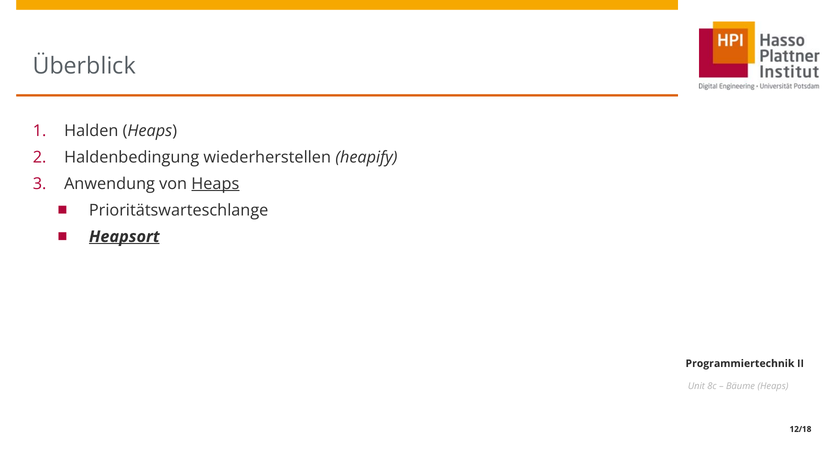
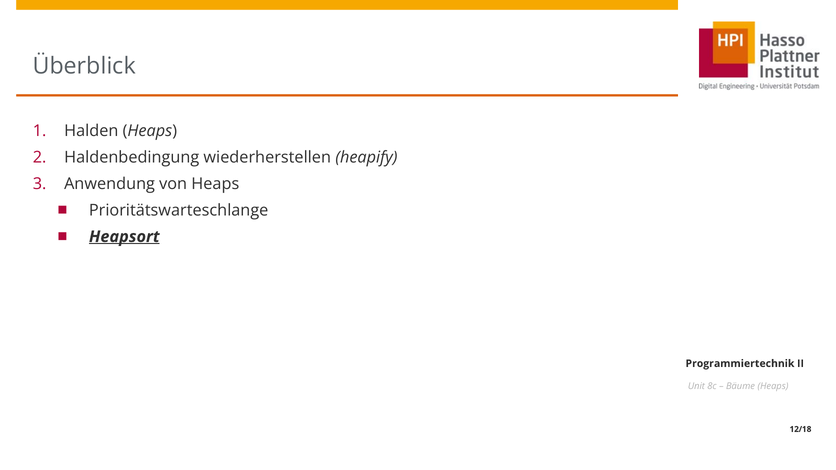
Heaps at (215, 184) underline: present -> none
